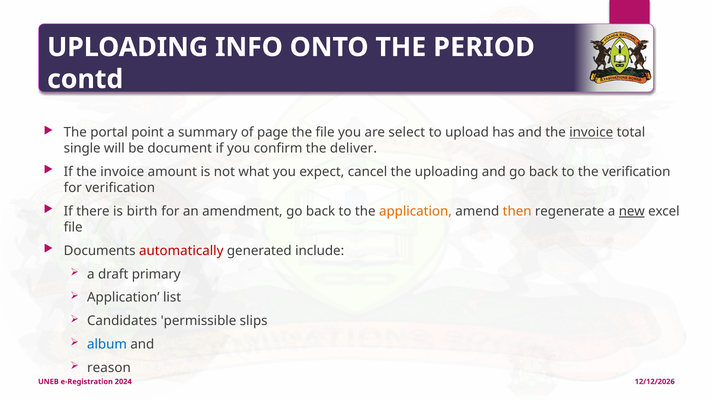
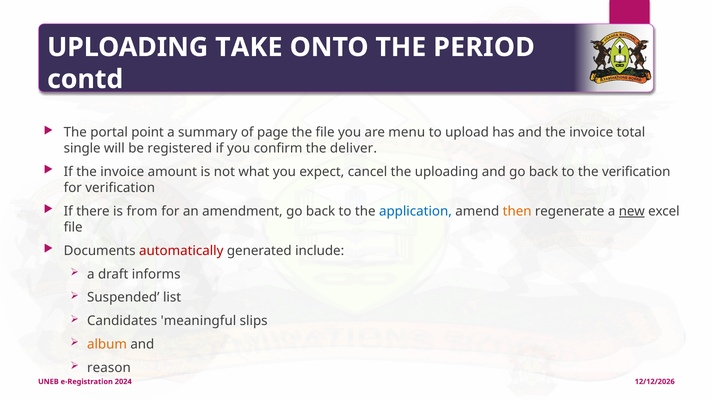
INFO: INFO -> TAKE
select: select -> menu
invoice at (591, 133) underline: present -> none
document: document -> registered
birth: birth -> from
application at (415, 212) colour: orange -> blue
primary: primary -> informs
Application at (123, 298): Application -> Suspended
permissible: permissible -> meaningful
album colour: blue -> orange
